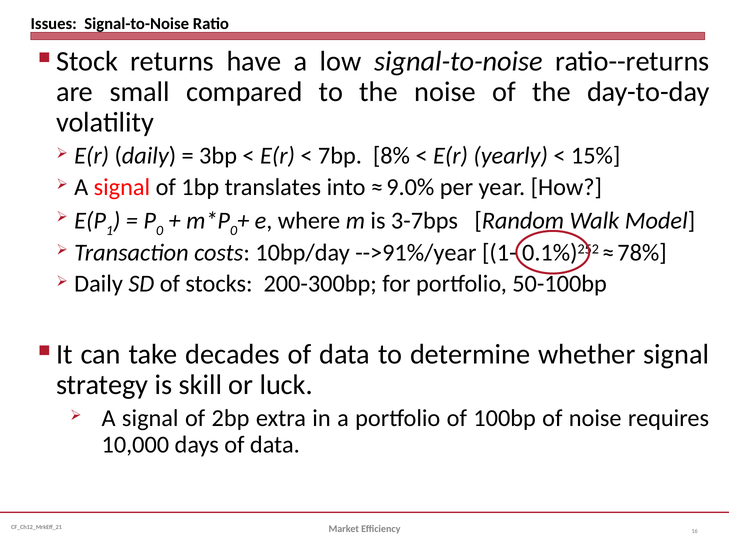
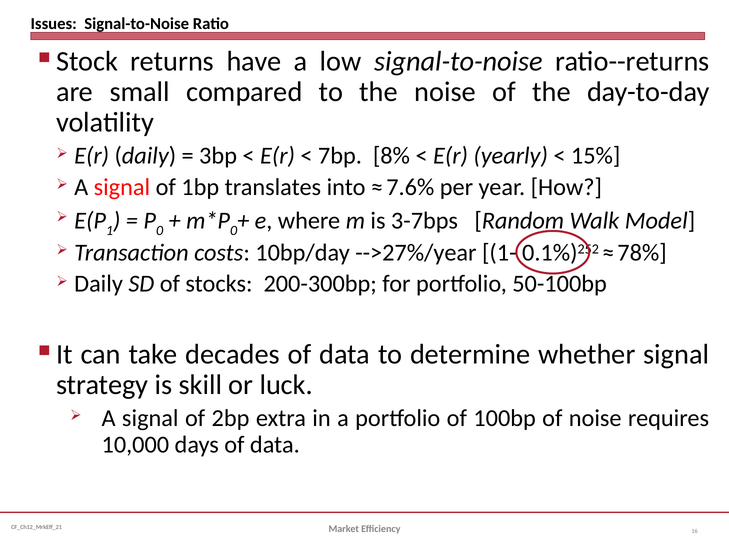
9.0%: 9.0% -> 7.6%
-->91%/year: -->91%/year -> -->27%/year
